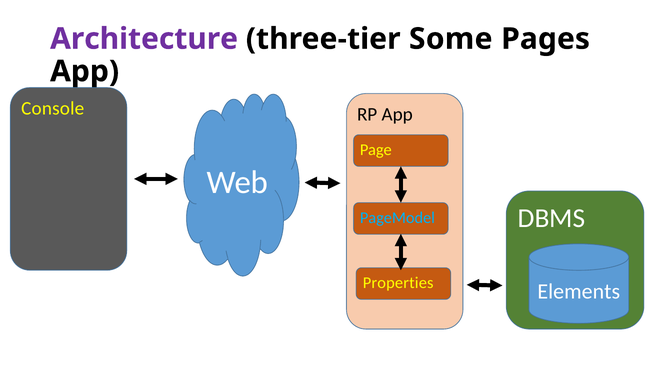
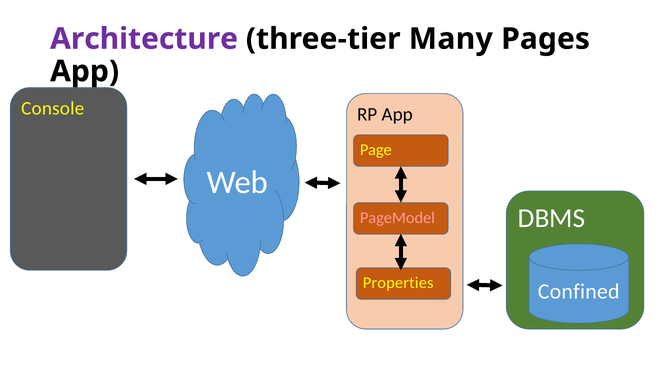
Some: Some -> Many
PageModel colour: light blue -> pink
Elements: Elements -> Confined
